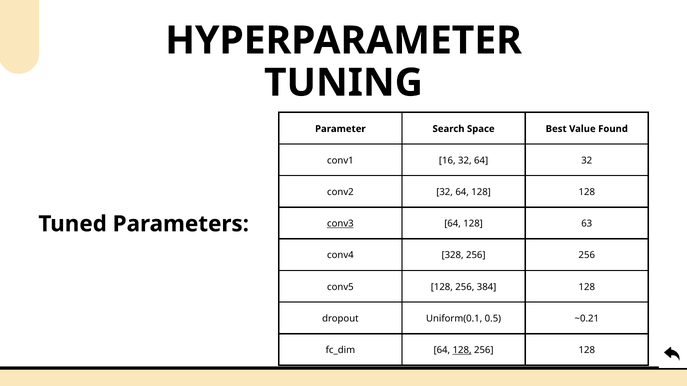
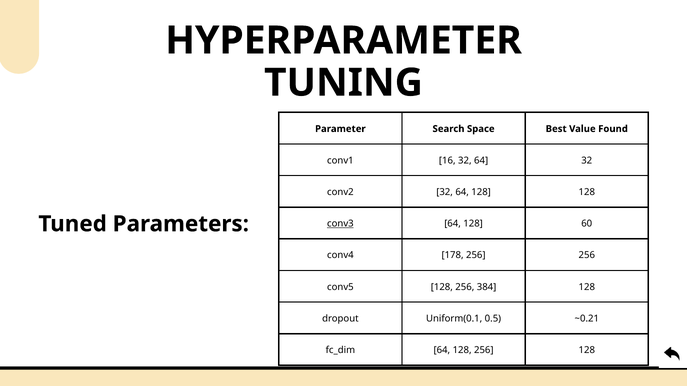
63: 63 -> 60
328: 328 -> 178
128 at (462, 351) underline: present -> none
